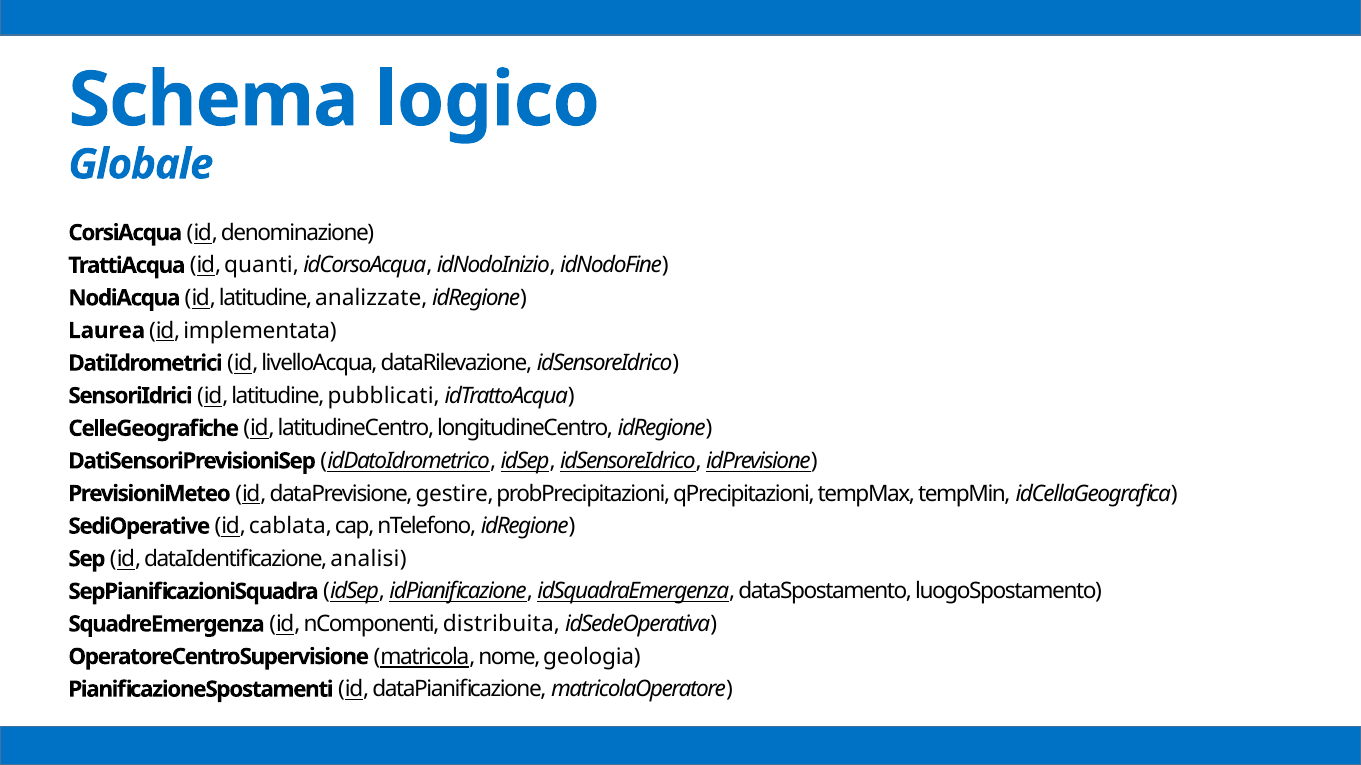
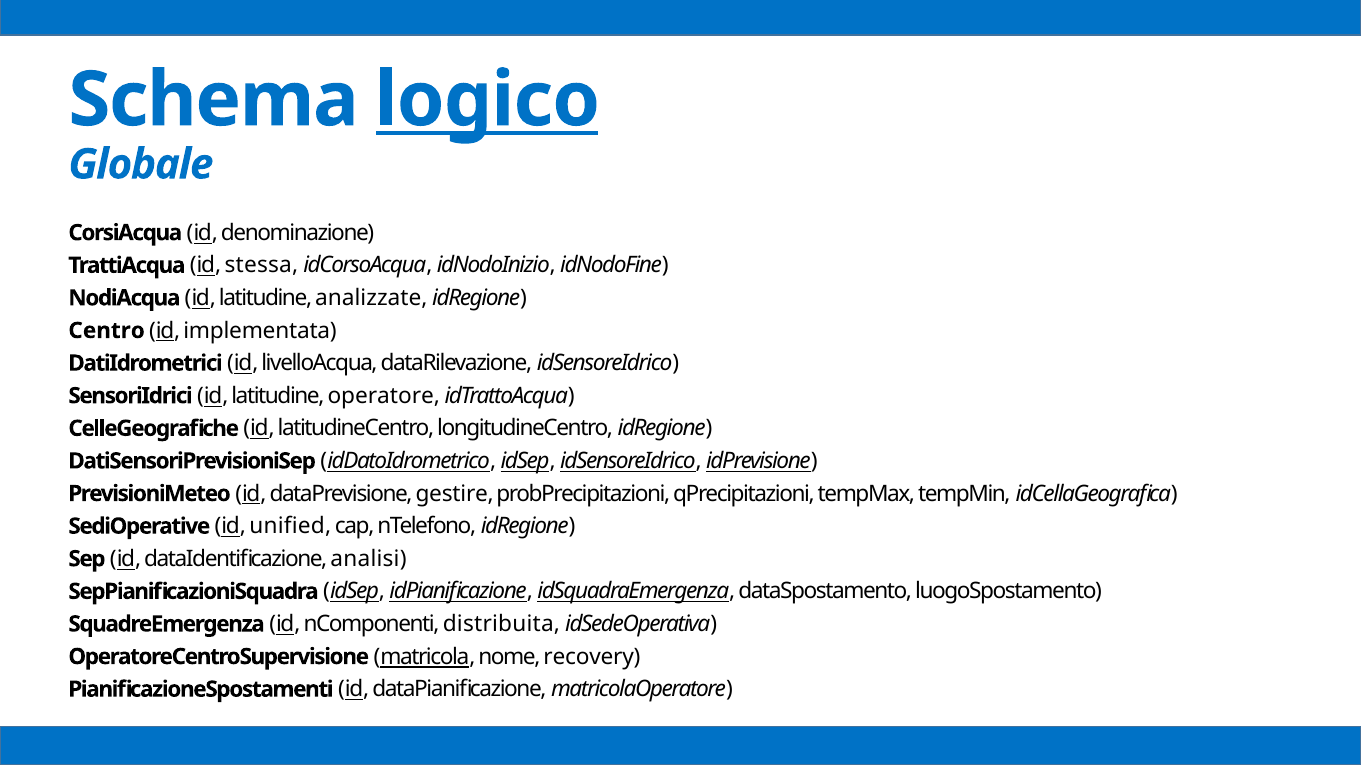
logico underline: none -> present
quanti: quanti -> stessa
Laurea: Laurea -> Centro
pubblicati: pubblicati -> operatore
cablata: cablata -> unified
geologia: geologia -> recovery
